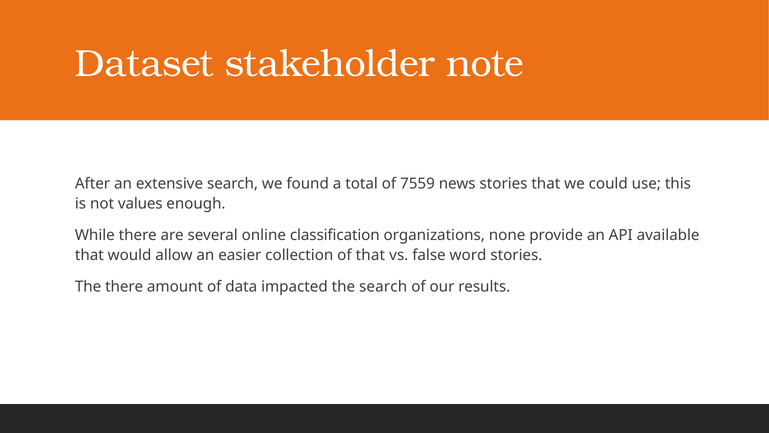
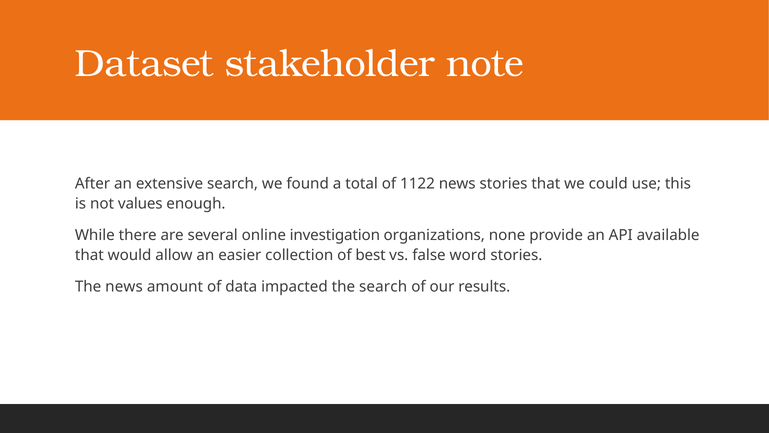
7559: 7559 -> 1122
classification: classification -> investigation
of that: that -> best
The there: there -> news
